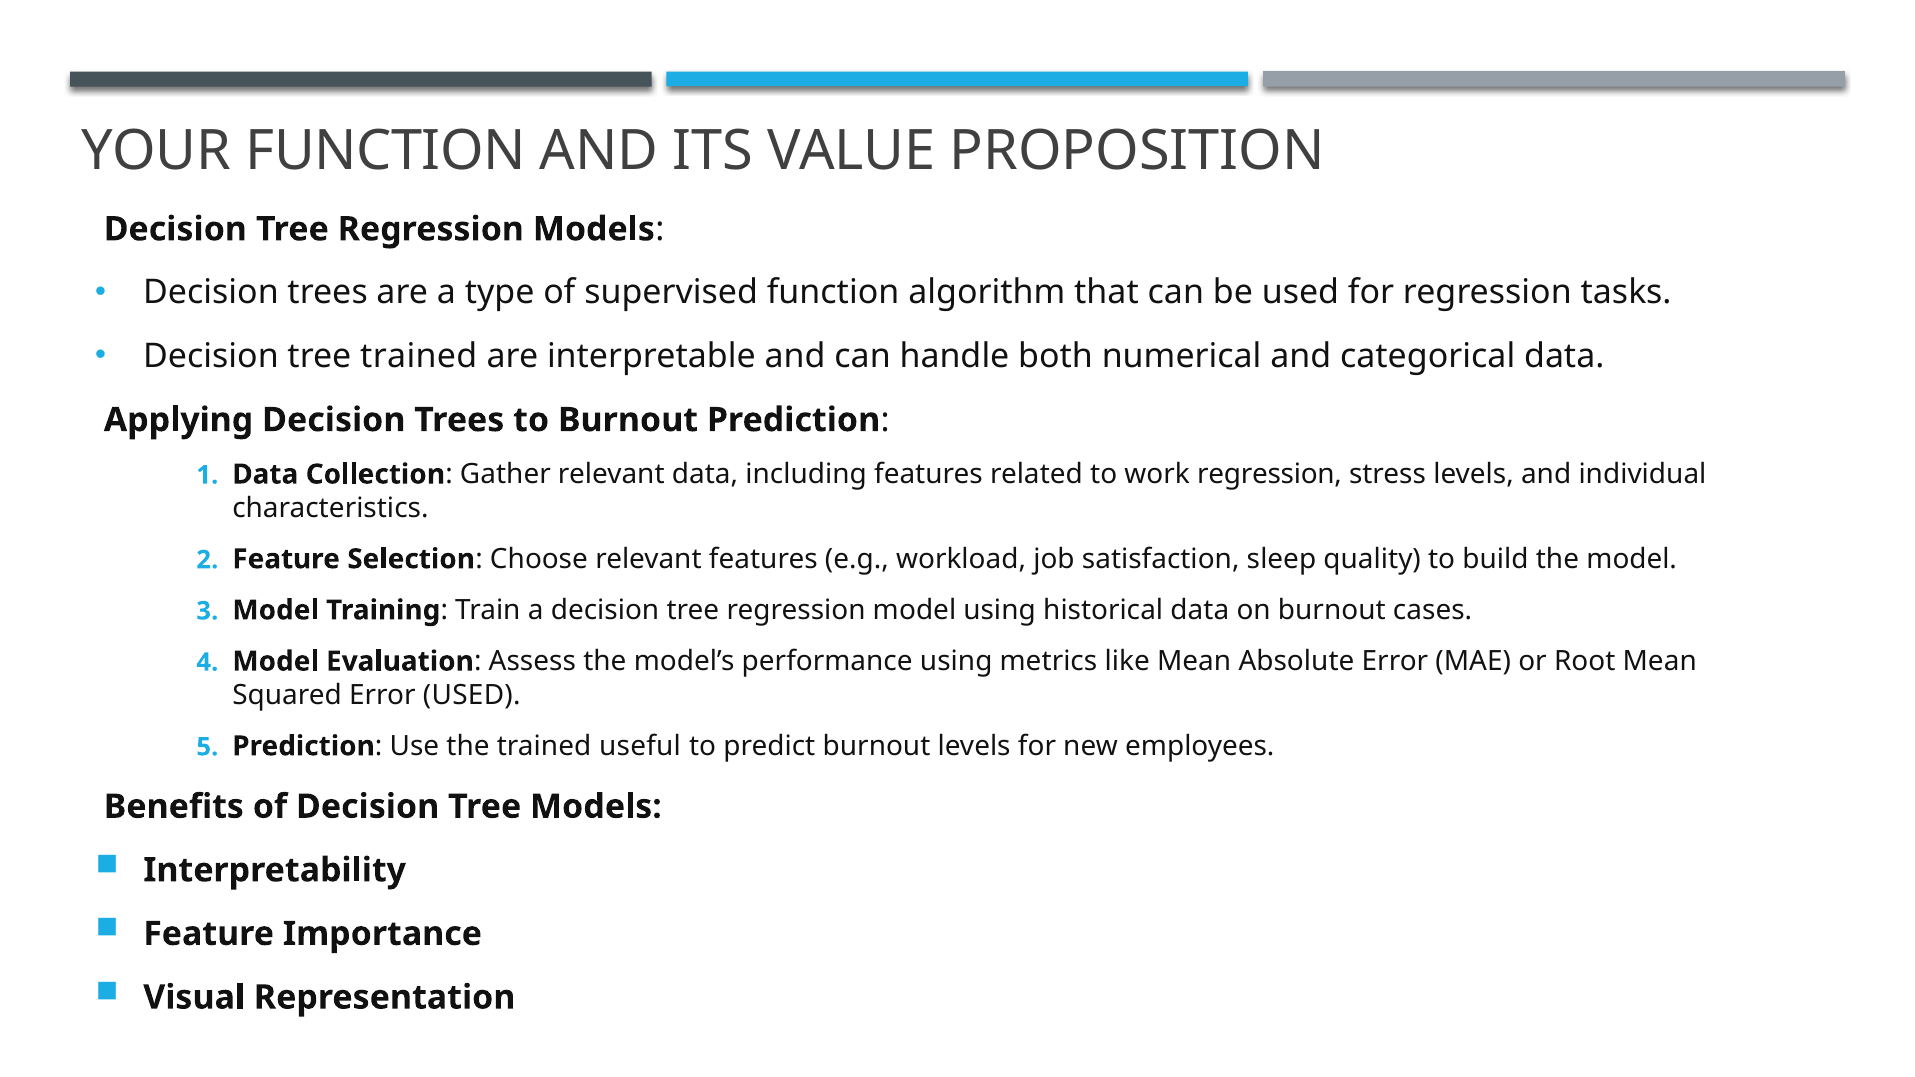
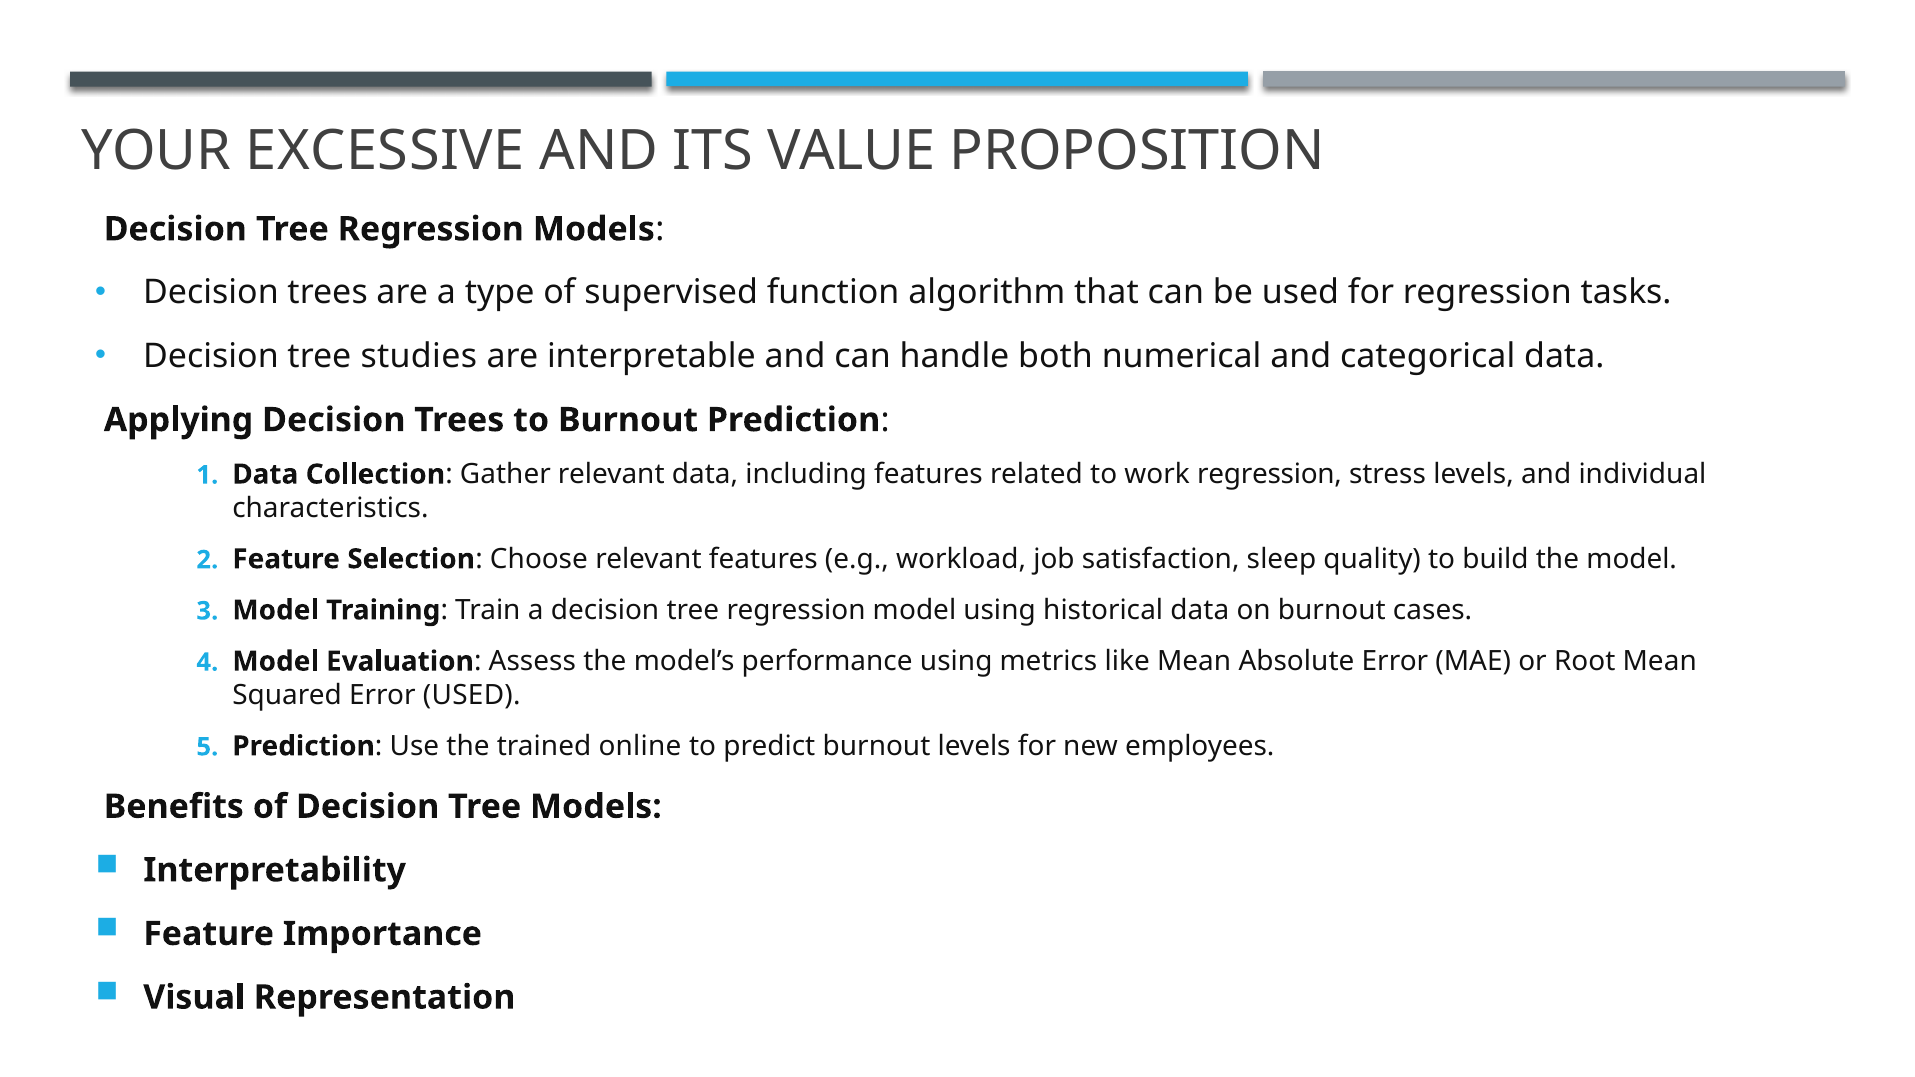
YOUR FUNCTION: FUNCTION -> EXCESSIVE
tree trained: trained -> studies
useful: useful -> online
